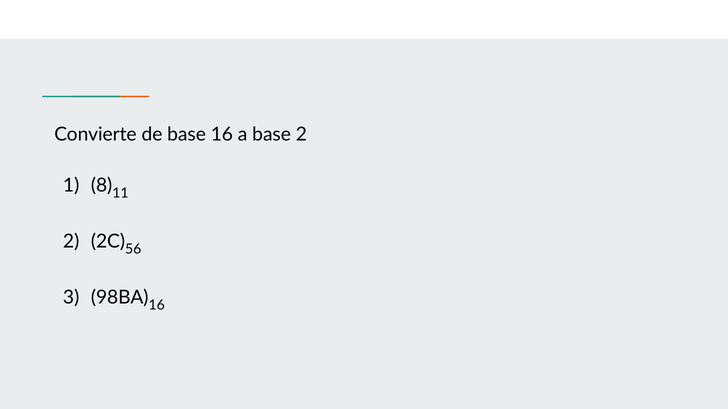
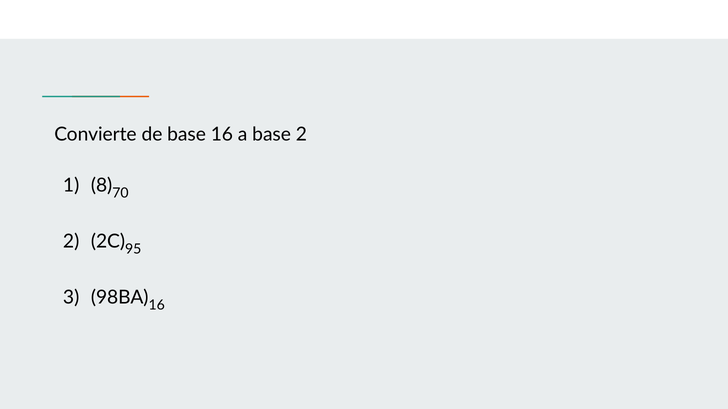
11: 11 -> 70
56: 56 -> 95
